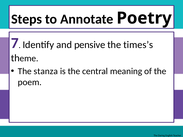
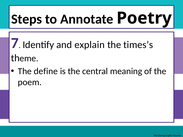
pensive: pensive -> explain
stanza: stanza -> define
